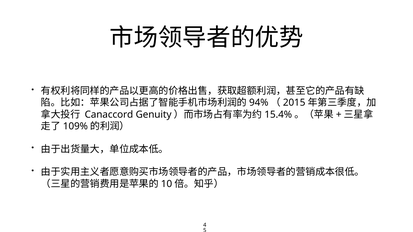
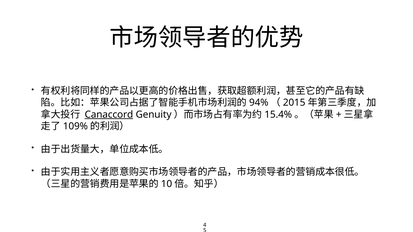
Canaccord underline: none -> present
